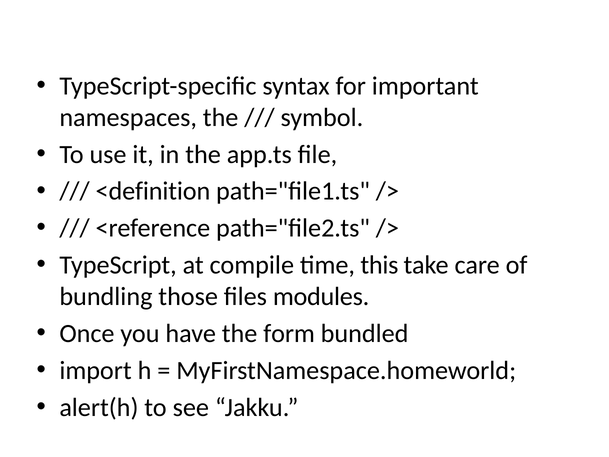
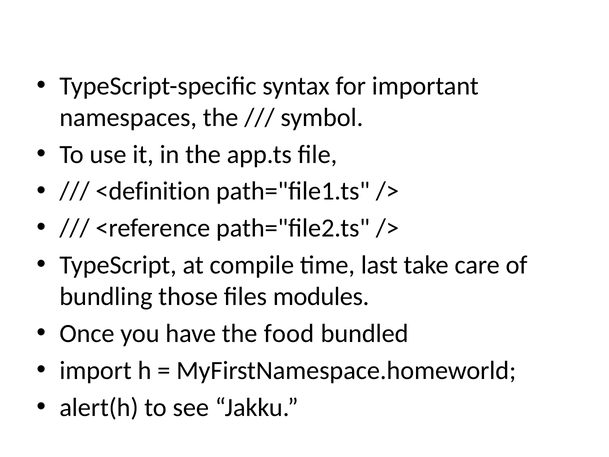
this: this -> last
form: form -> food
